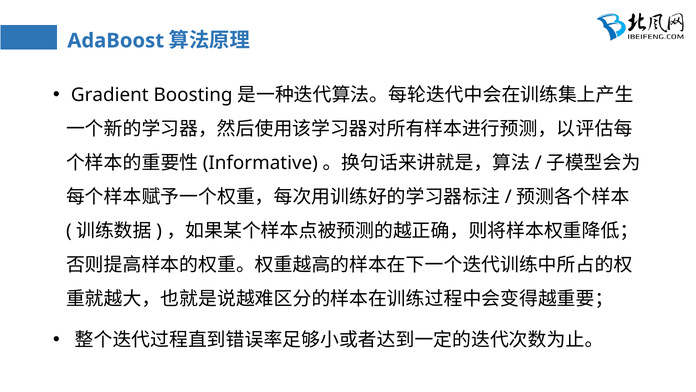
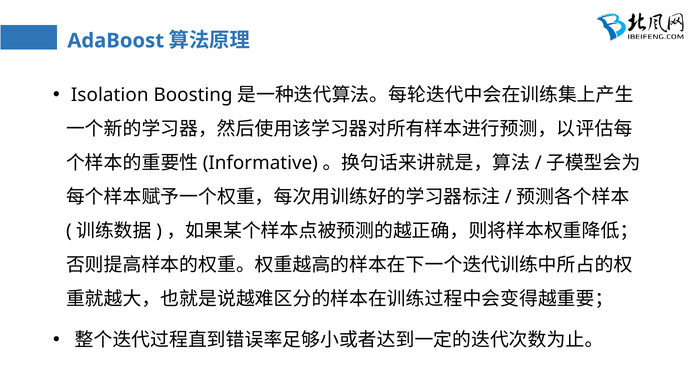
Gradient: Gradient -> Isolation
